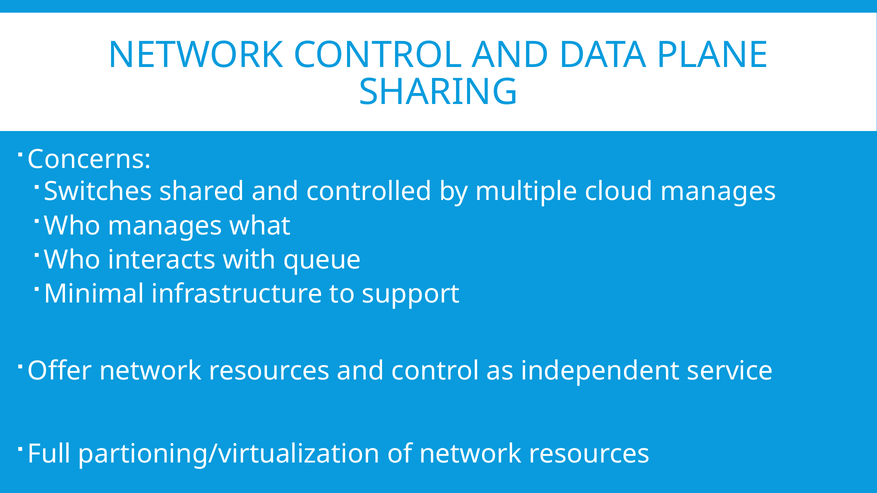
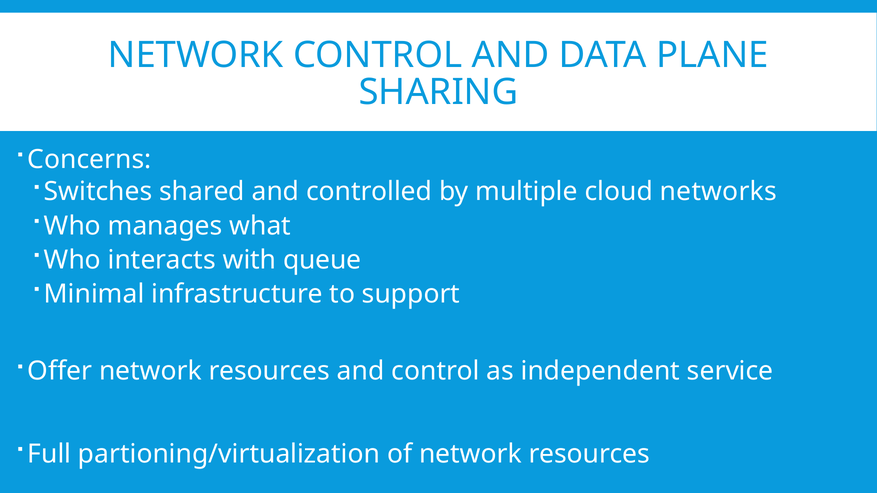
cloud manages: manages -> networks
